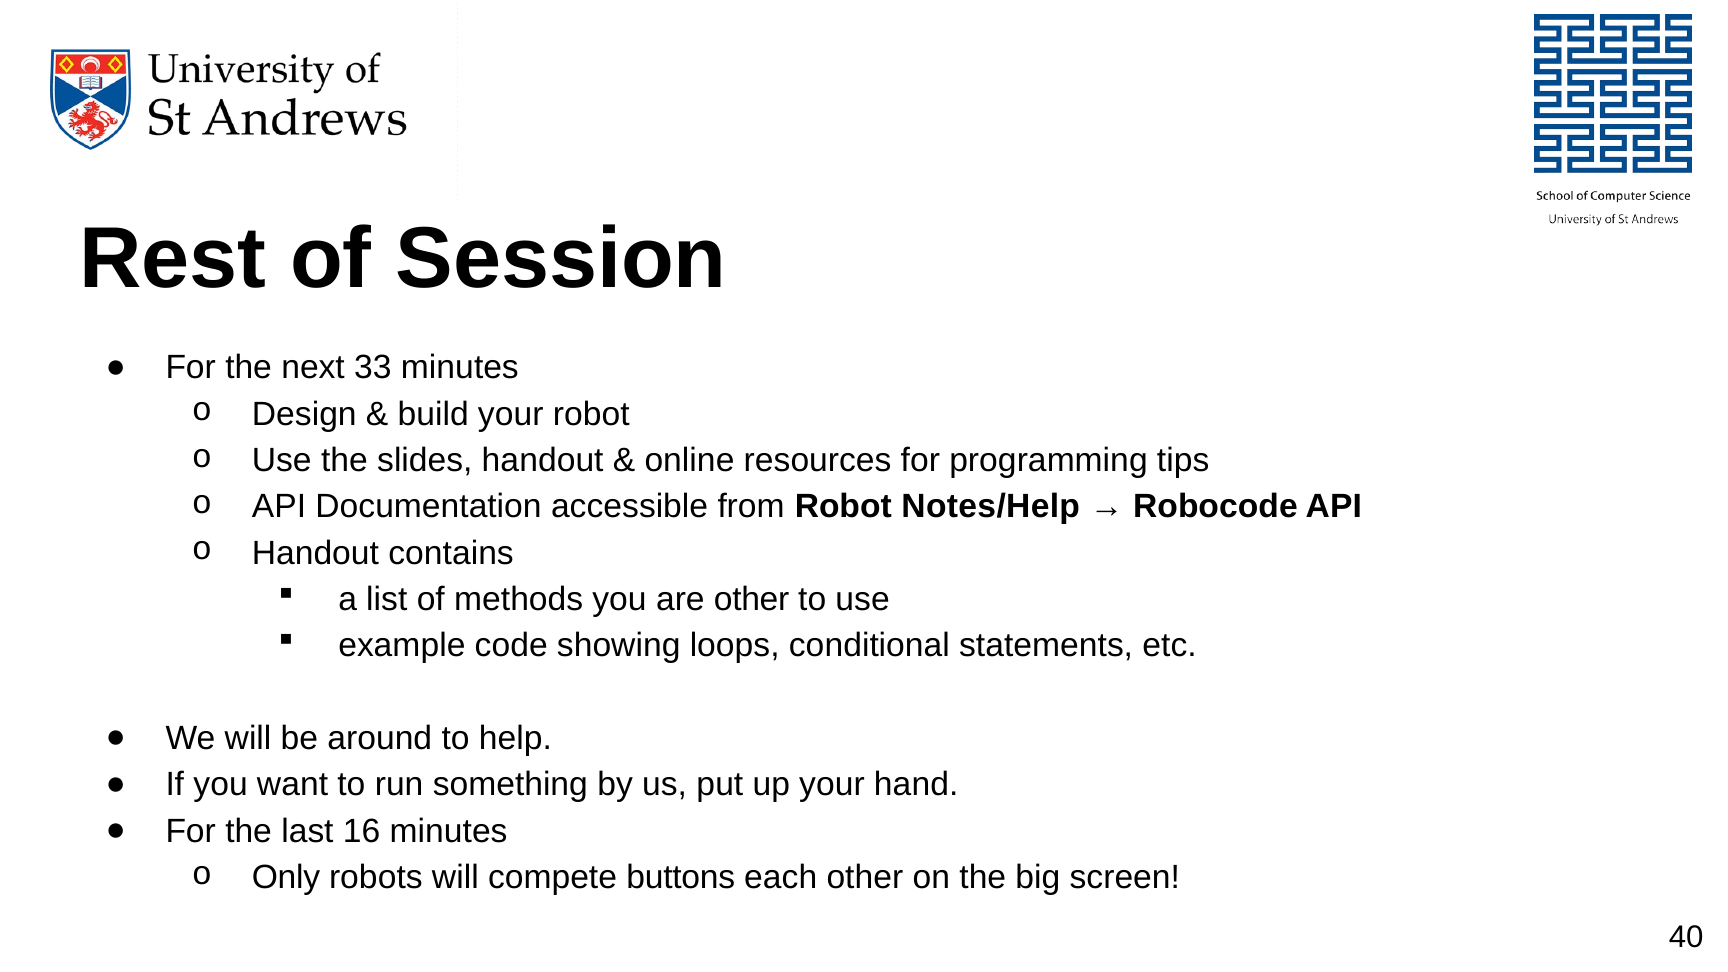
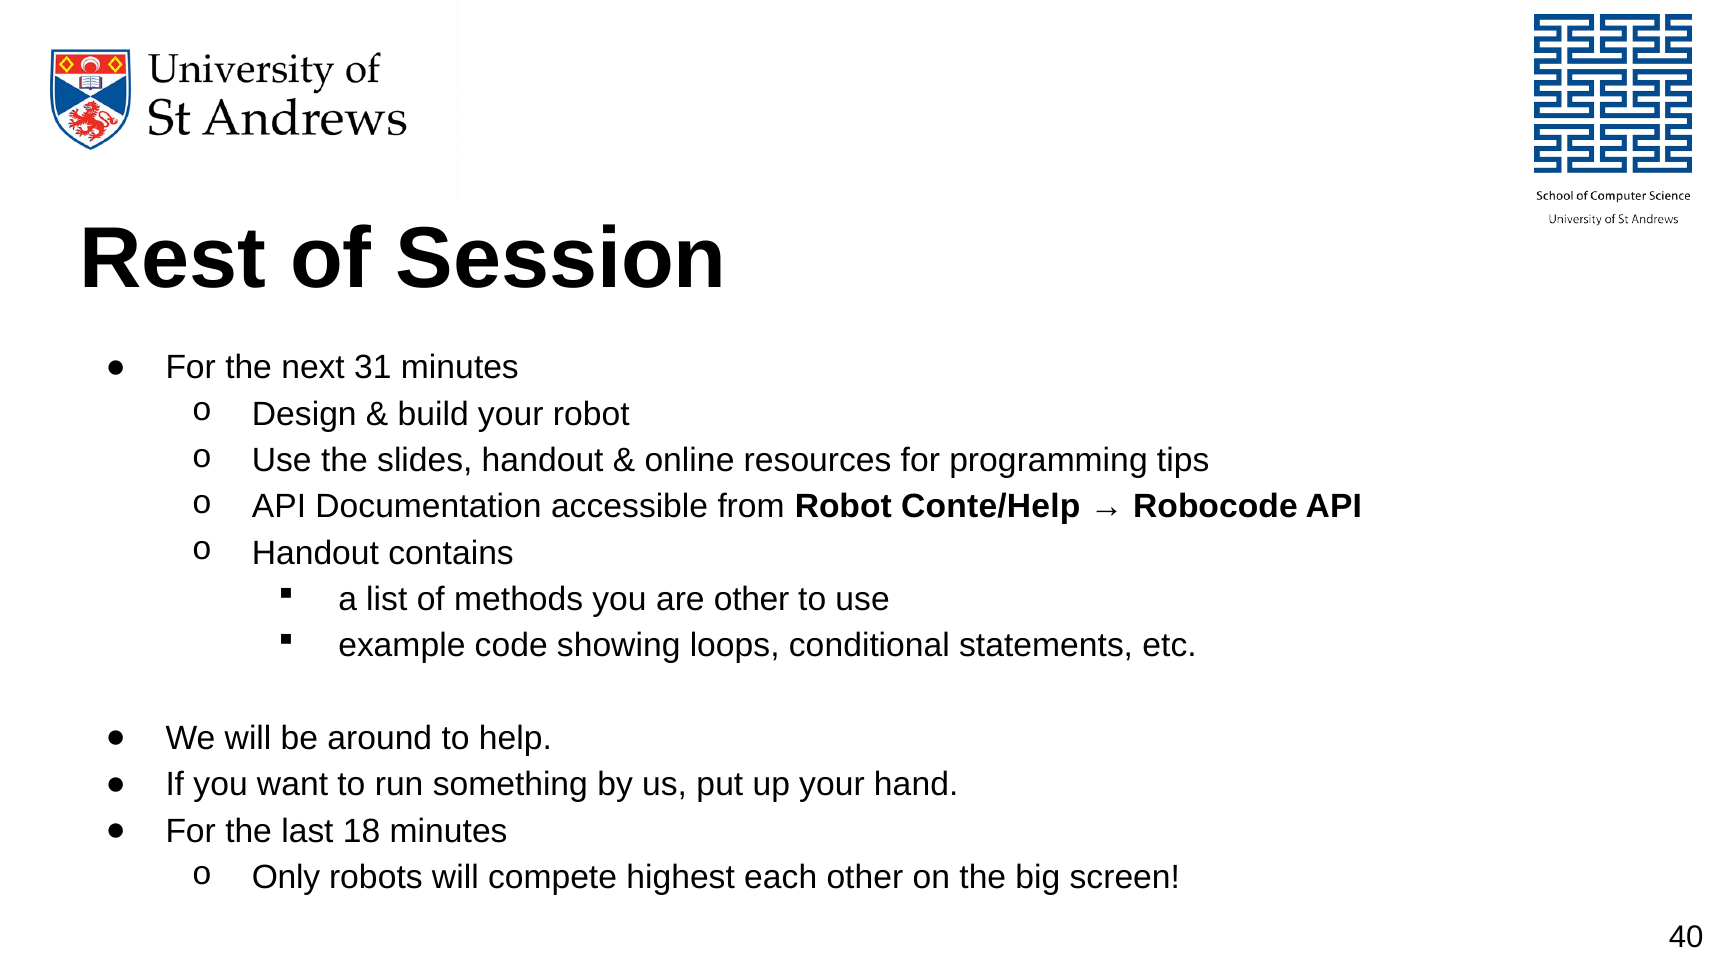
33: 33 -> 31
Notes/Help: Notes/Help -> Conte/Help
16: 16 -> 18
buttons: buttons -> highest
